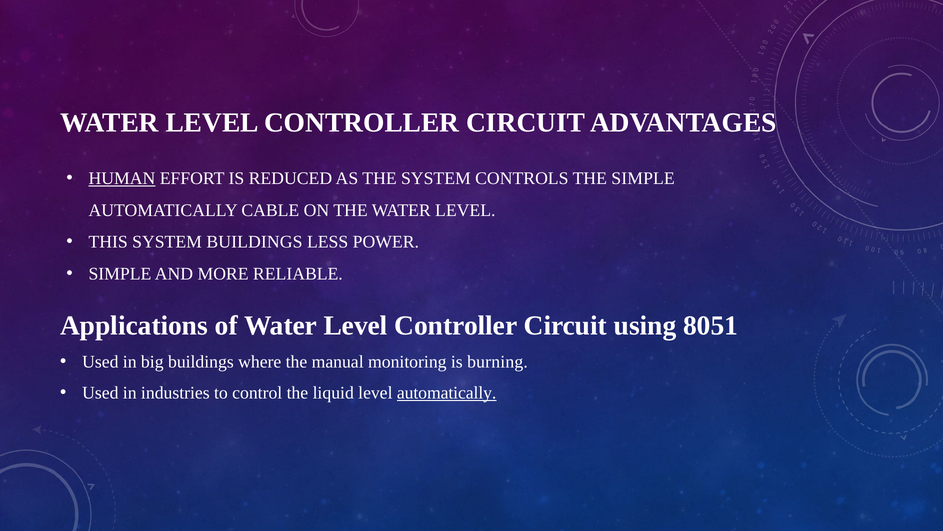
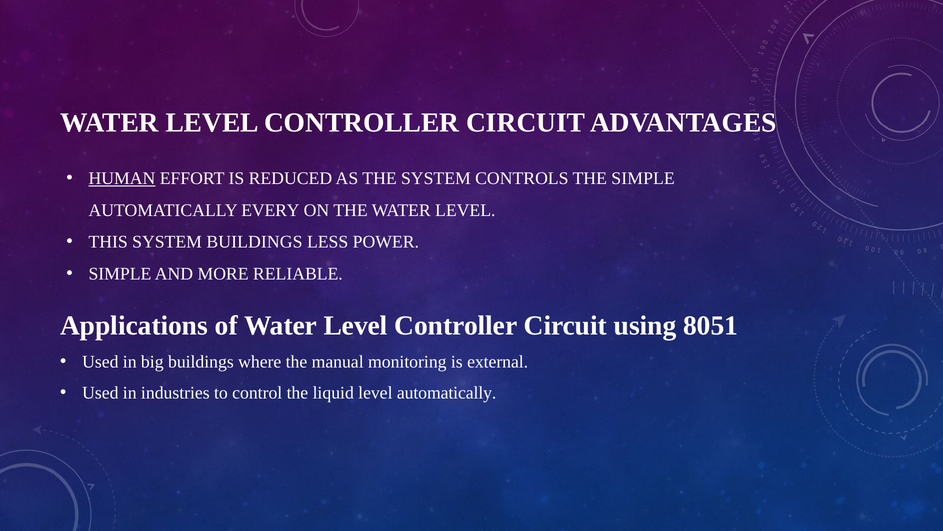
CABLE: CABLE -> EVERY
burning: burning -> external
automatically at (447, 392) underline: present -> none
